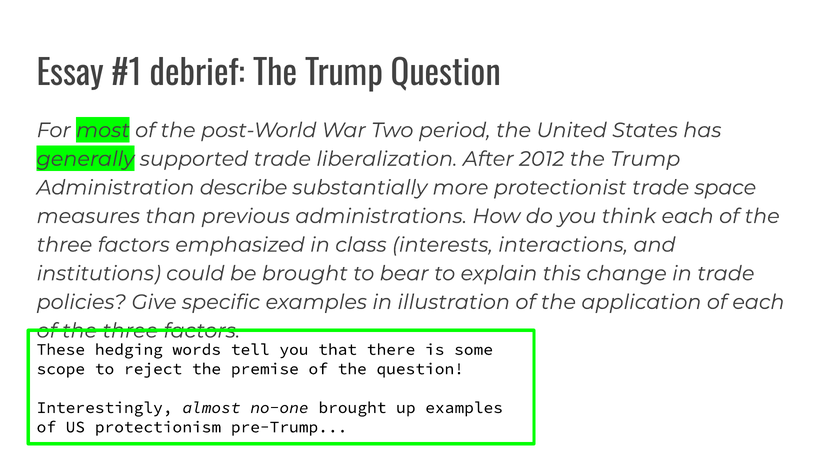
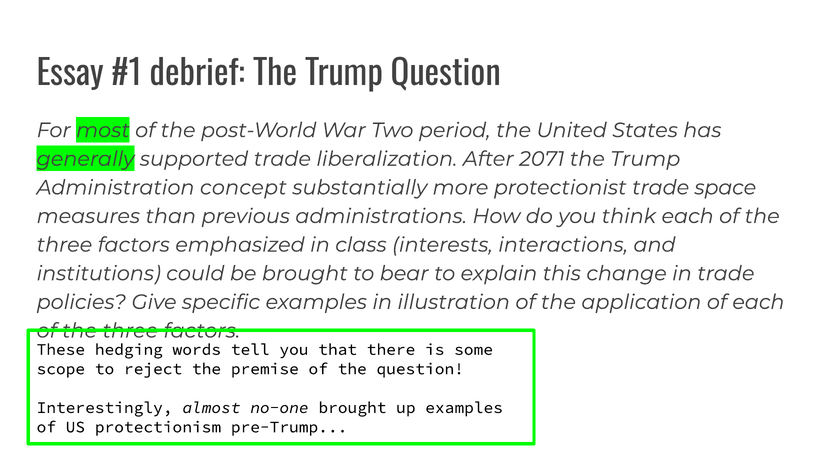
2012: 2012 -> 2071
describe: describe -> concept
